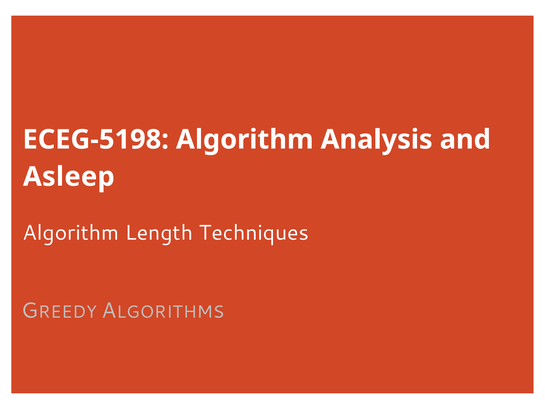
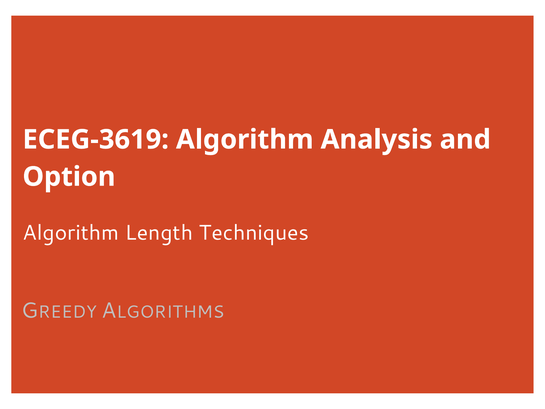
ECEG-5198: ECEG-5198 -> ECEG-3619
Asleep: Asleep -> Option
